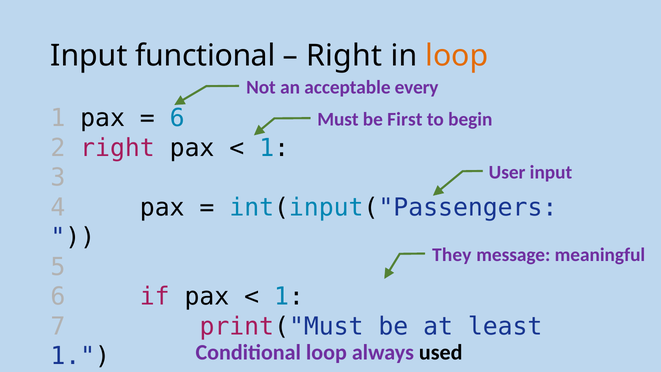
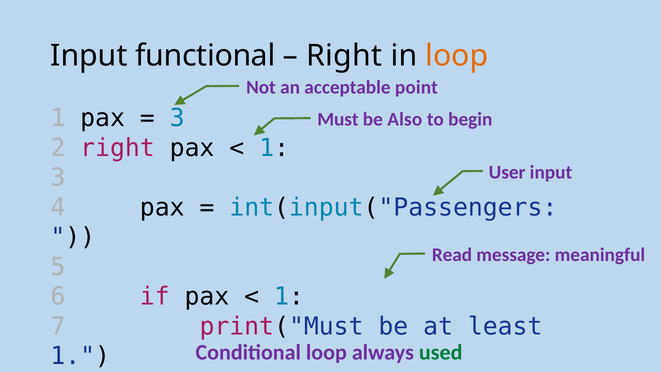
every: every -> point
6 at (177, 118): 6 -> 3
First: First -> Also
They: They -> Read
used colour: black -> green
